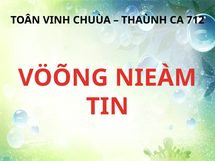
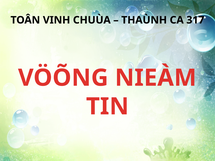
712: 712 -> 317
